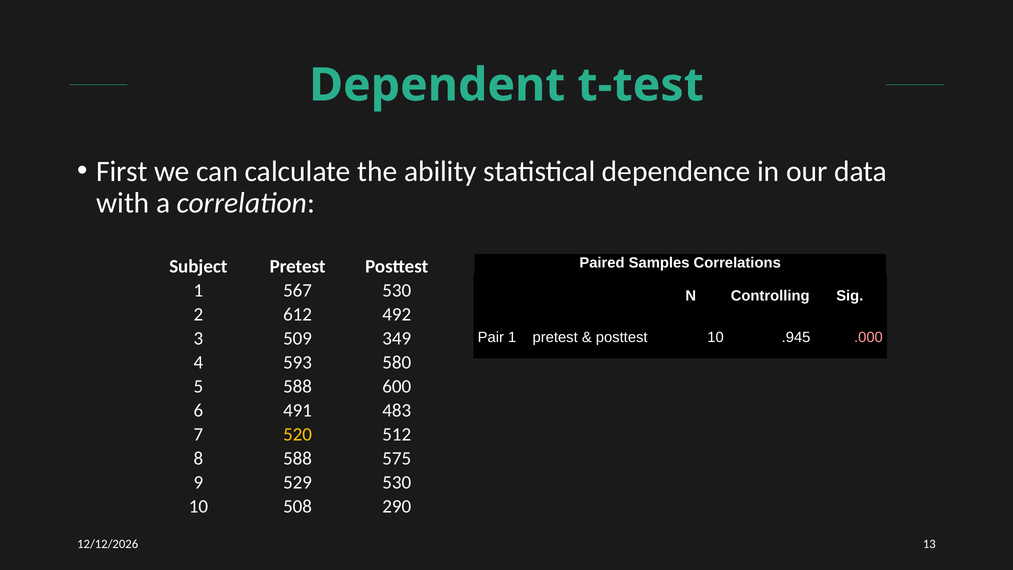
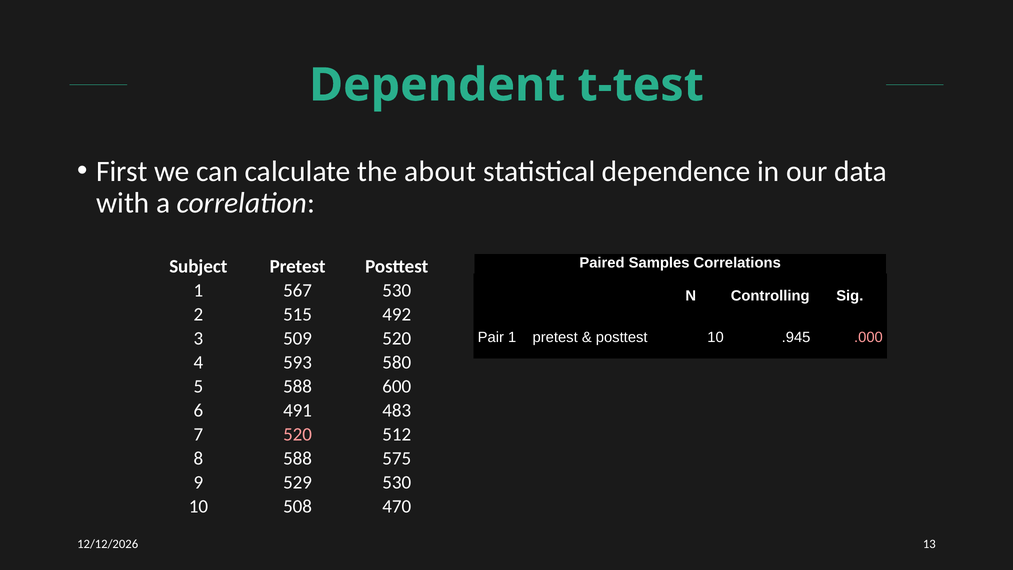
ability: ability -> about
612: 612 -> 515
509 349: 349 -> 520
520 at (298, 434) colour: yellow -> pink
290: 290 -> 470
